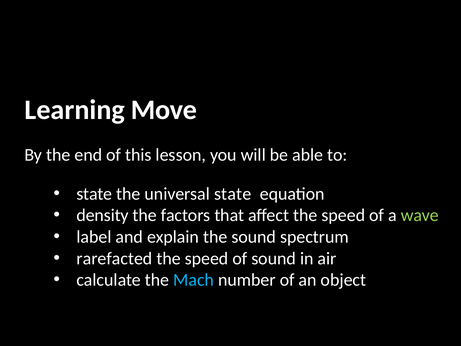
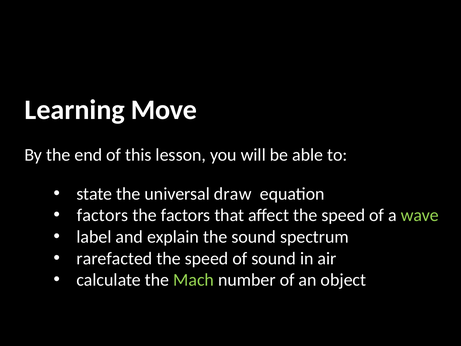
universal state: state -> draw
density at (103, 215): density -> factors
Mach colour: light blue -> light green
